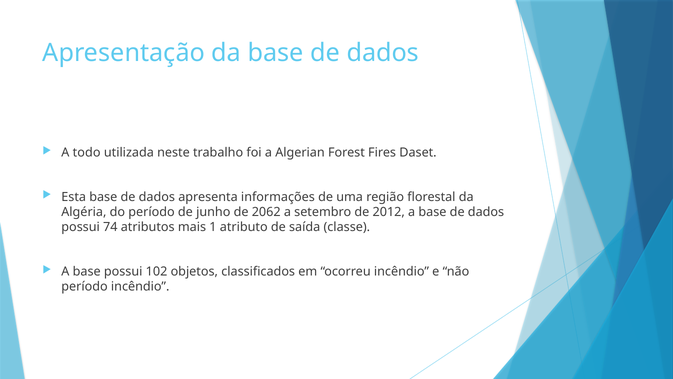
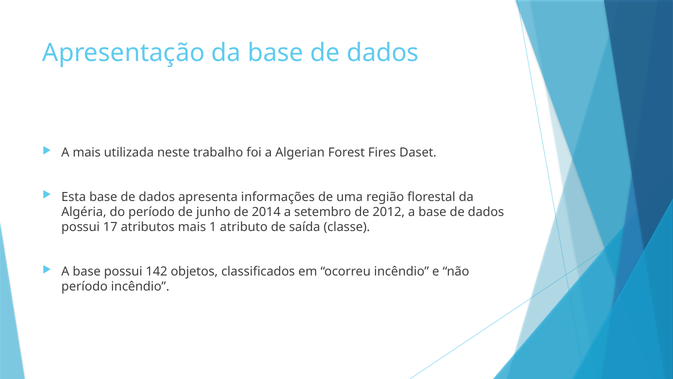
A todo: todo -> mais
2062: 2062 -> 2014
74: 74 -> 17
102: 102 -> 142
